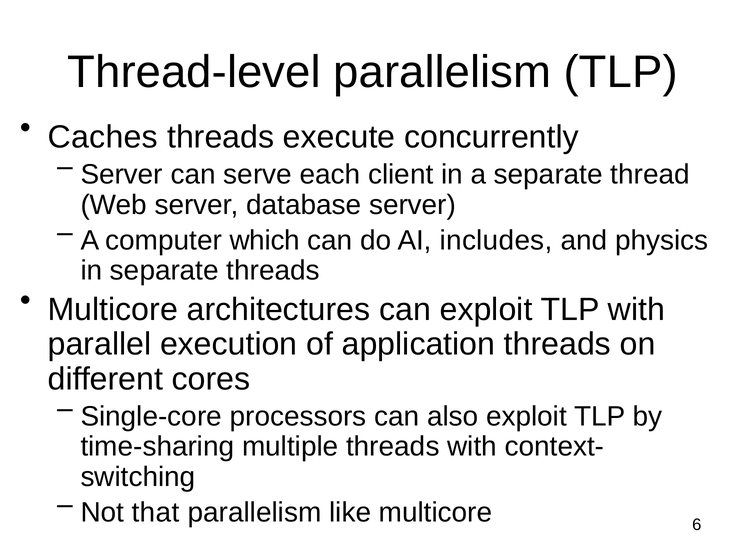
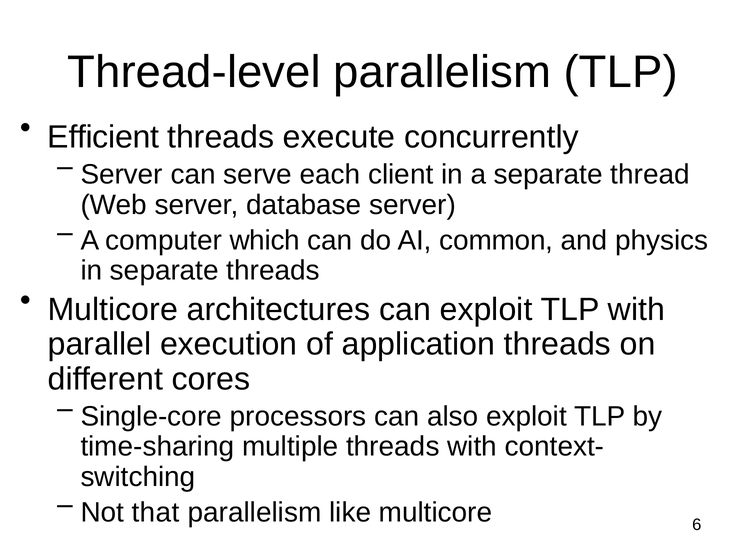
Caches: Caches -> Efficient
includes: includes -> common
